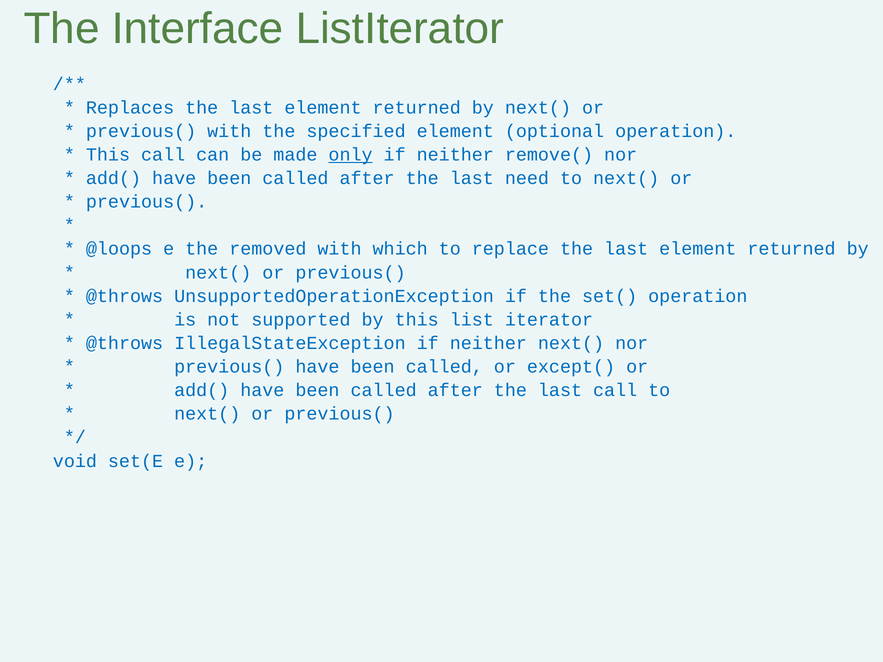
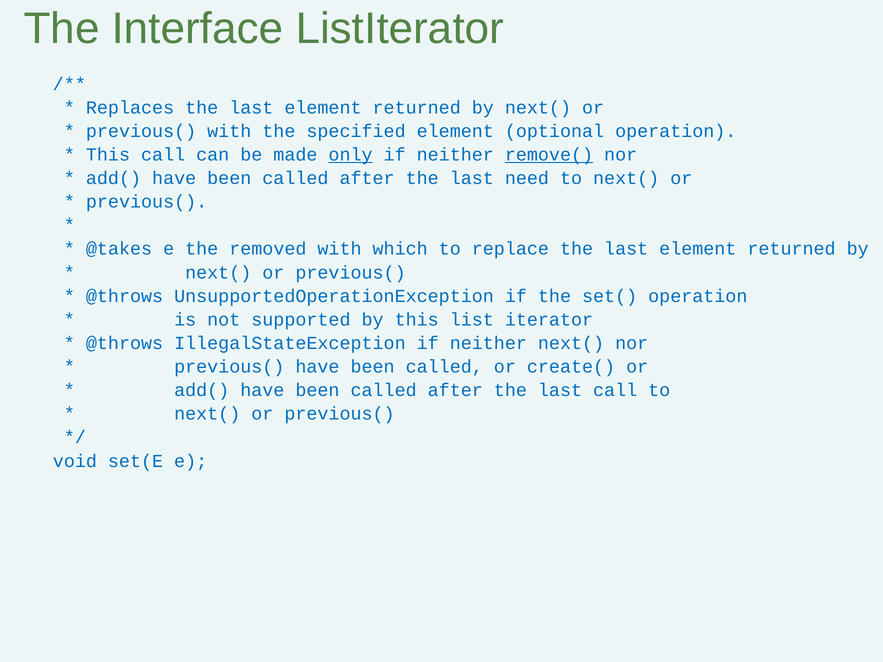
remove( underline: none -> present
@loops: @loops -> @takes
except(: except( -> create(
